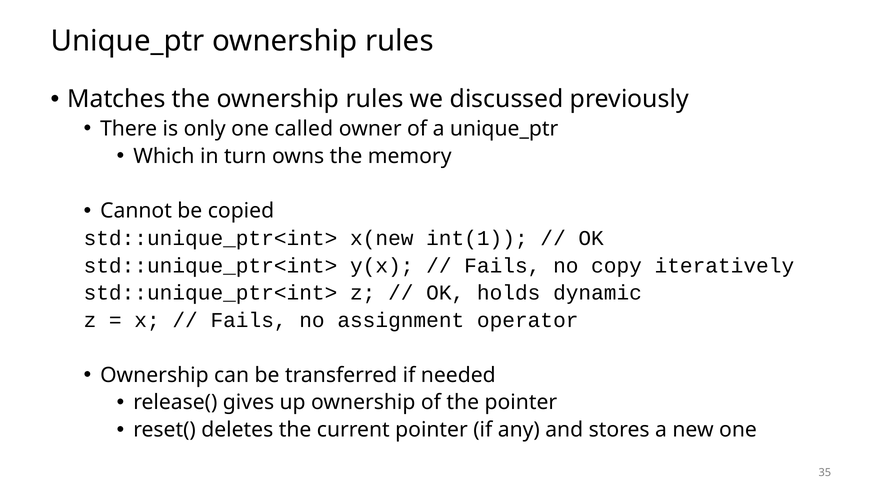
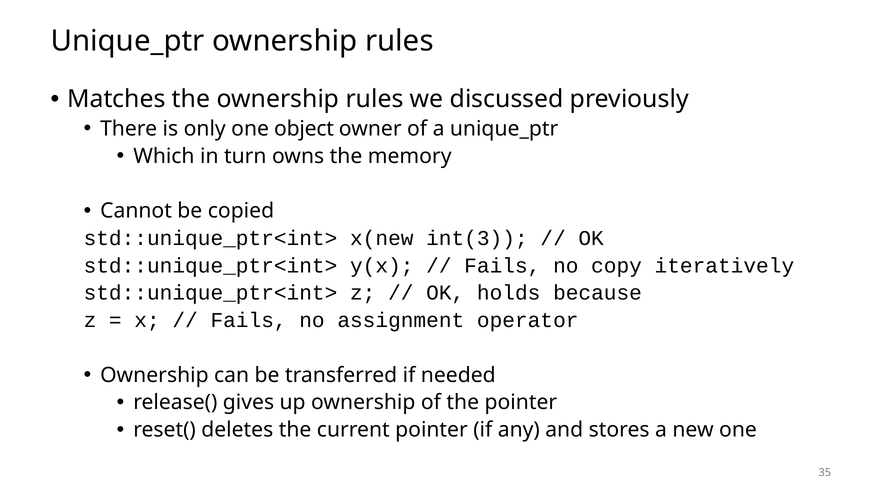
called: called -> object
int(1: int(1 -> int(3
dynamic: dynamic -> because
